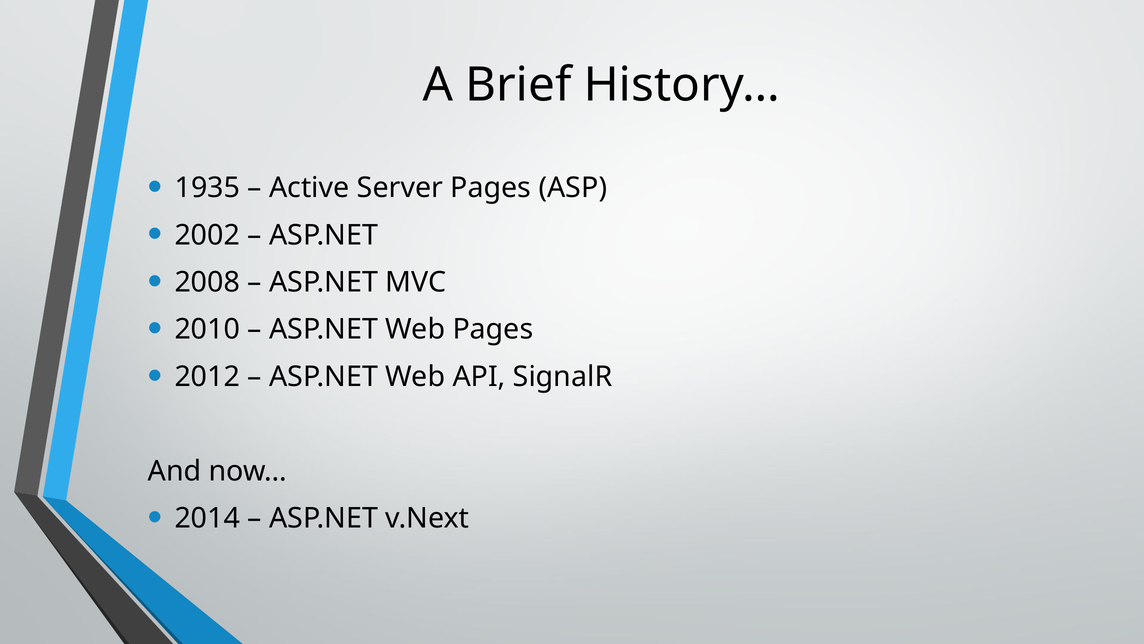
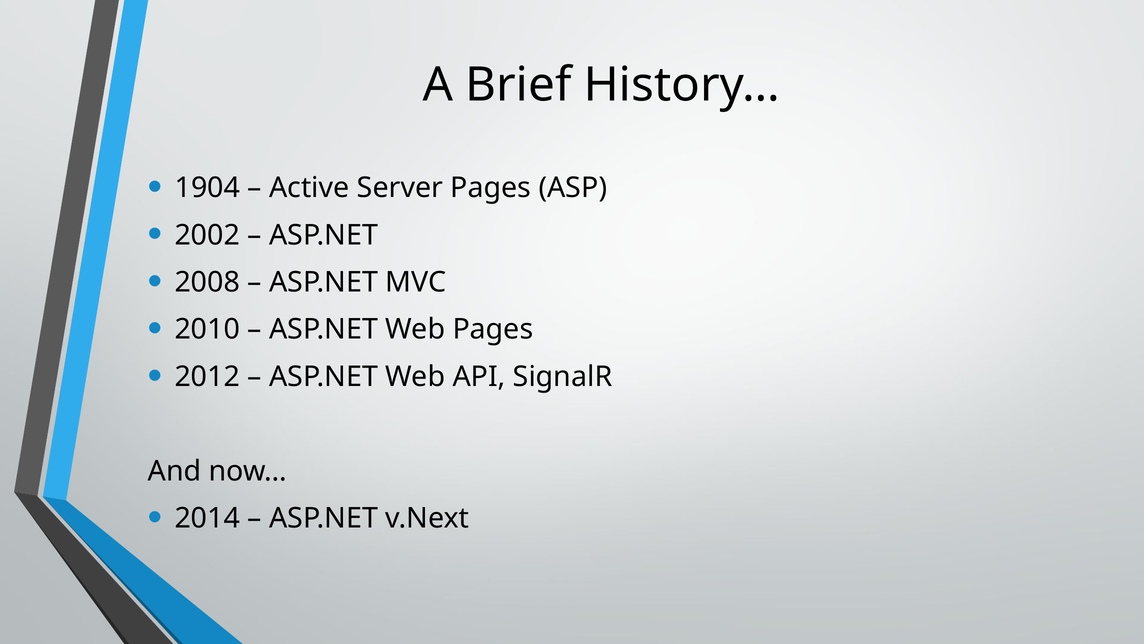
1935: 1935 -> 1904
